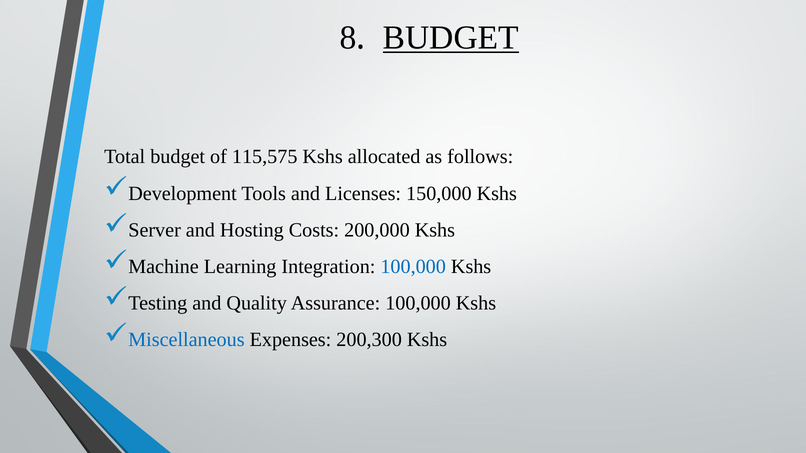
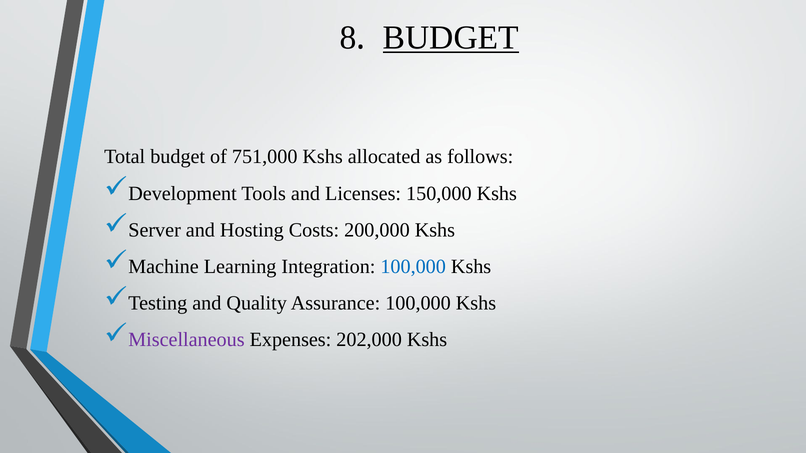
115,575: 115,575 -> 751,000
Miscellaneous colour: blue -> purple
200,300: 200,300 -> 202,000
